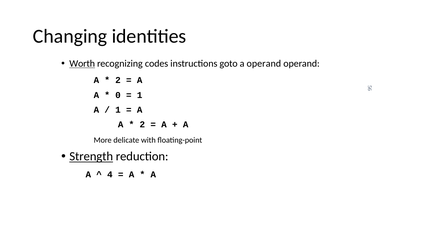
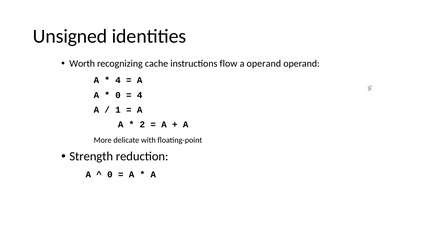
Changing: Changing -> Unsigned
Worth underline: present -> none
codes: codes -> cache
goto: goto -> flow
2 at (118, 80): 2 -> 4
1 at (140, 95): 1 -> 4
Strength underline: present -> none
4 at (110, 175): 4 -> 0
